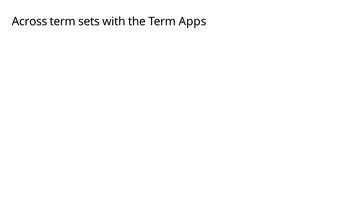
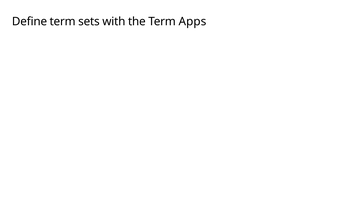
Across: Across -> Define
